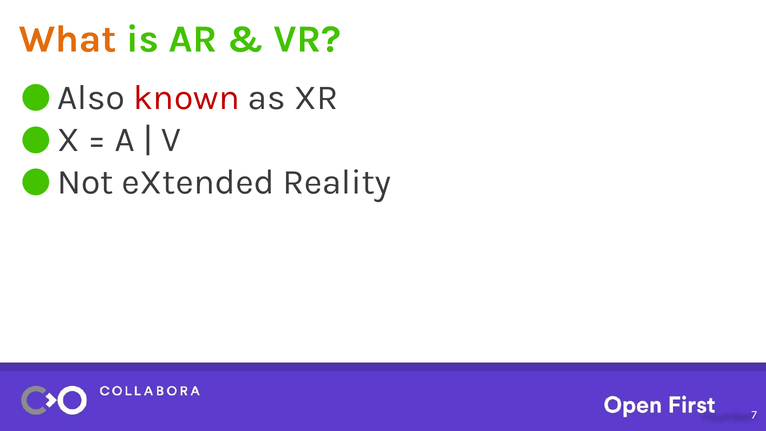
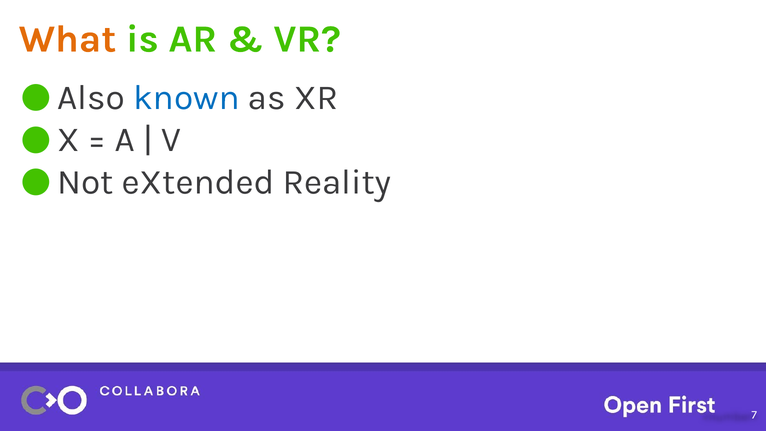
known colour: red -> blue
